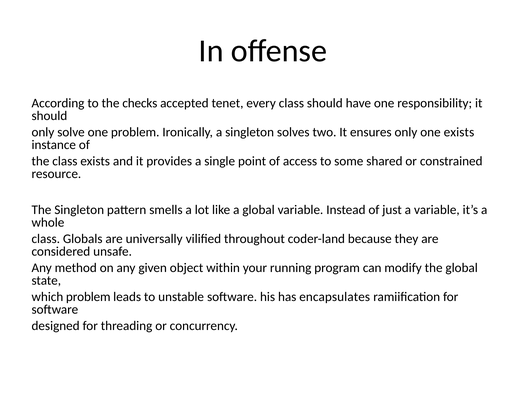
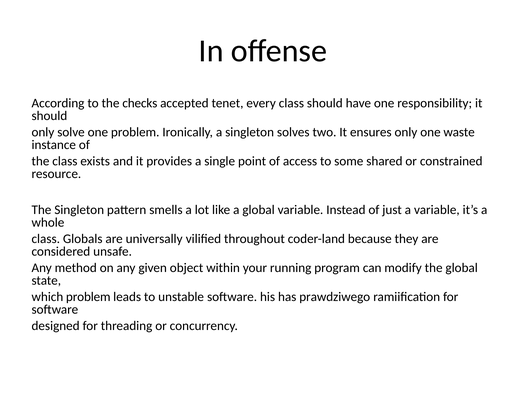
one exists: exists -> waste
encapsulates: encapsulates -> prawdziwego
